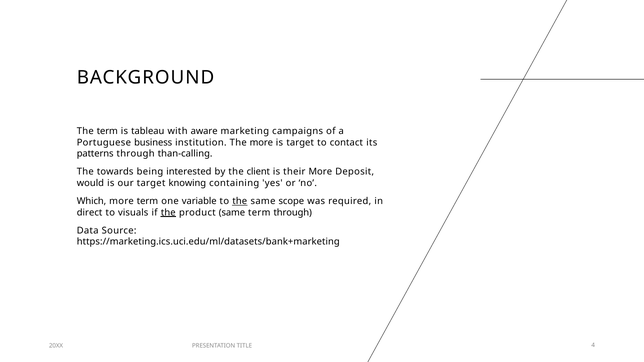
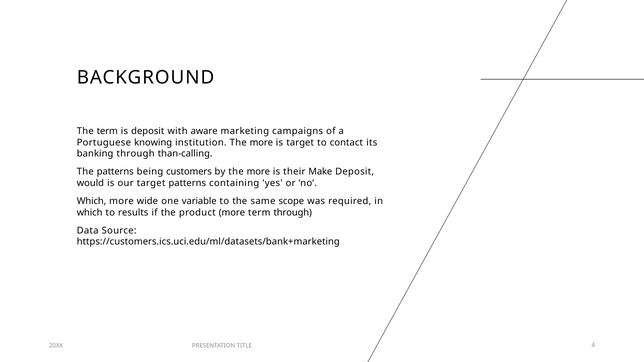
is tableau: tableau -> deposit
business: business -> knowing
patterns: patterns -> banking
The towards: towards -> patterns
interested: interested -> customers
by the client: client -> more
their More: More -> Make
target knowing: knowing -> patterns
more term: term -> wide
the at (240, 201) underline: present -> none
direct at (90, 213): direct -> which
visuals: visuals -> results
the at (168, 213) underline: present -> none
product same: same -> more
https://marketing.ics.uci.edu/ml/datasets/bank+marketing: https://marketing.ics.uci.edu/ml/datasets/bank+marketing -> https://customers.ics.uci.edu/ml/datasets/bank+marketing
